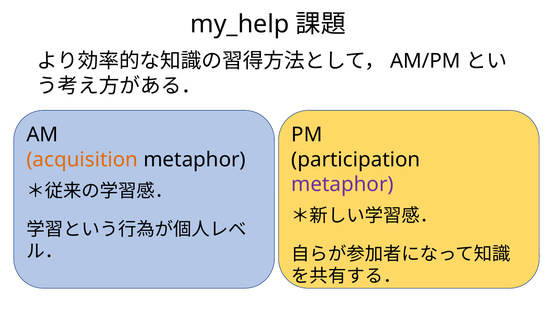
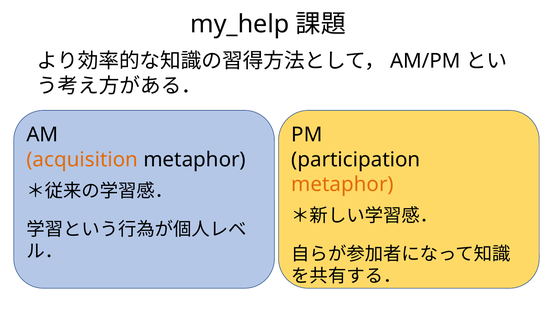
metaphor at (343, 185) colour: purple -> orange
